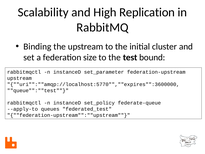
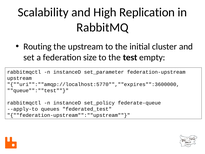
Binding: Binding -> Routing
bound: bound -> empty
